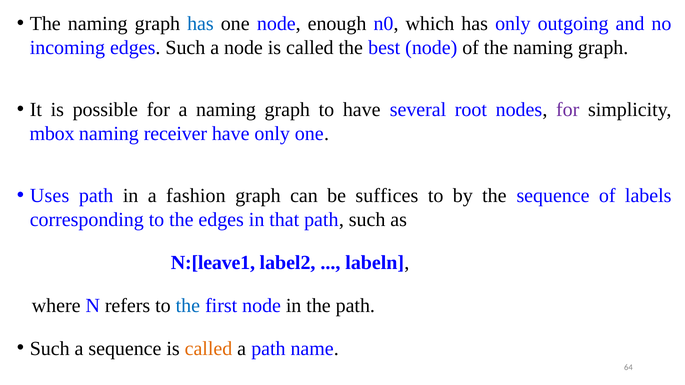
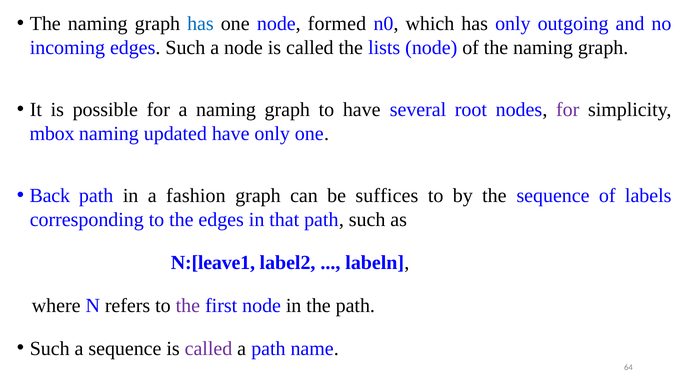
enough: enough -> formed
best: best -> lists
receiver: receiver -> updated
Uses: Uses -> Back
the at (188, 306) colour: blue -> purple
called at (208, 349) colour: orange -> purple
